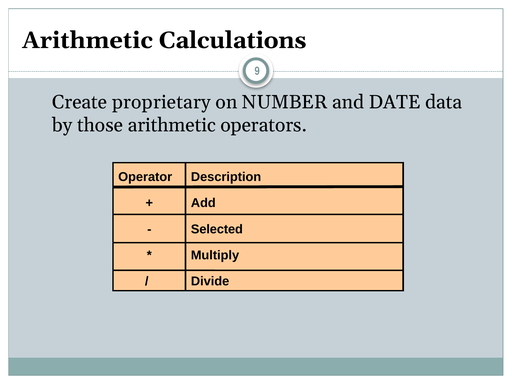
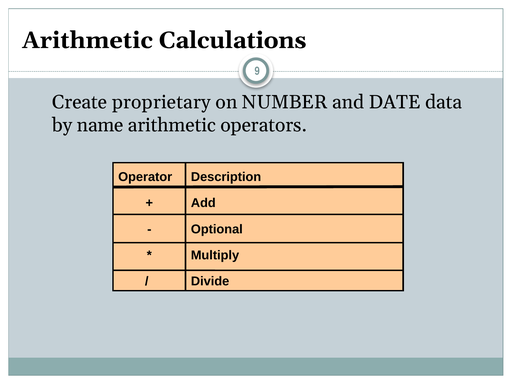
those: those -> name
Selected: Selected -> Optional
